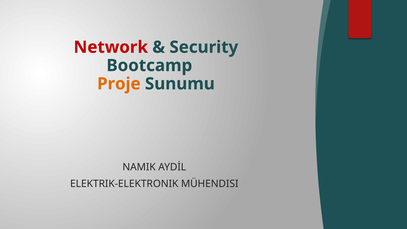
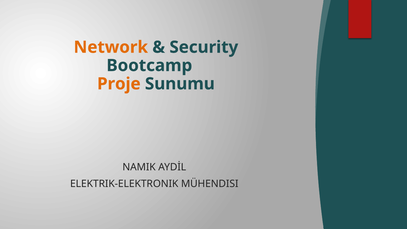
Network colour: red -> orange
